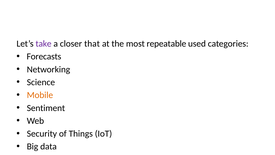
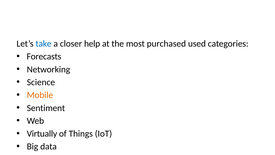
take at (44, 44) colour: purple -> blue
closer that: that -> help
most repeatable: repeatable -> purchased
Security at (42, 133): Security -> Virtually
